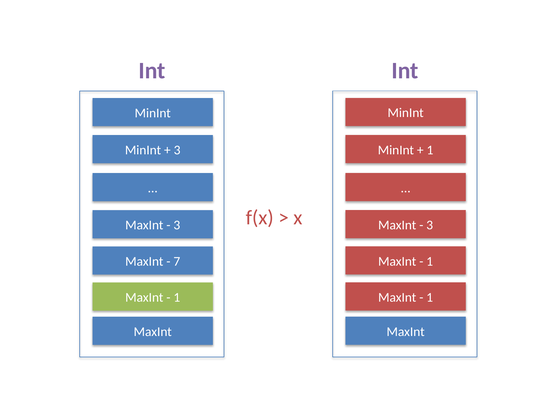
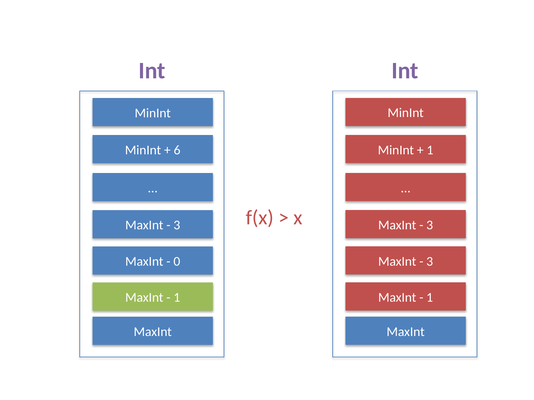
3 at (177, 150): 3 -> 6
1 at (430, 262): 1 -> 3
7: 7 -> 0
